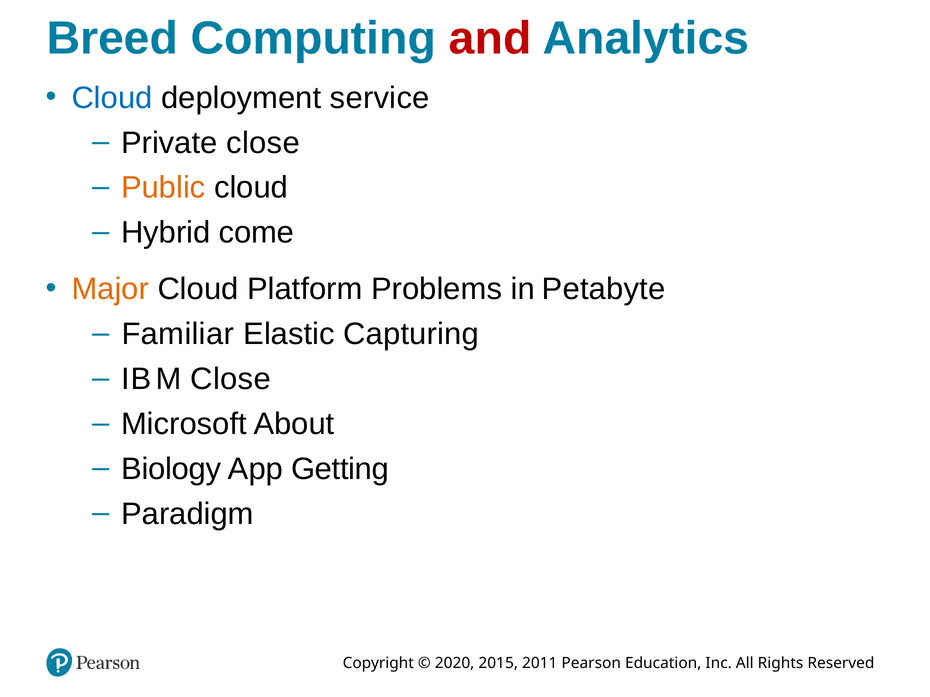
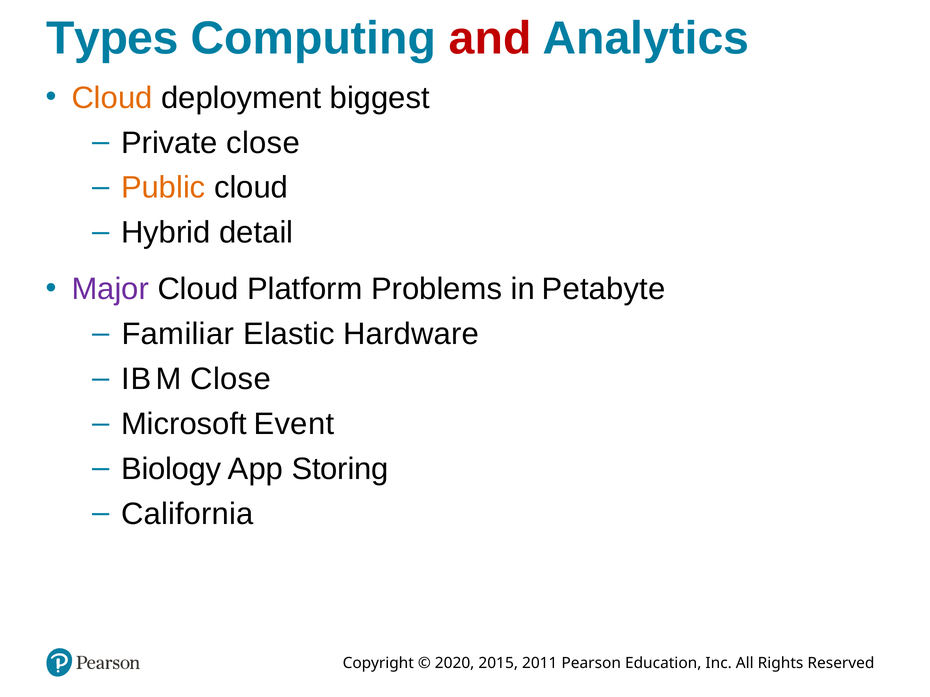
Breed: Breed -> Types
Cloud at (112, 98) colour: blue -> orange
service: service -> biggest
come: come -> detail
Major colour: orange -> purple
Capturing: Capturing -> Hardware
About: About -> Event
Getting: Getting -> Storing
Paradigm: Paradigm -> California
